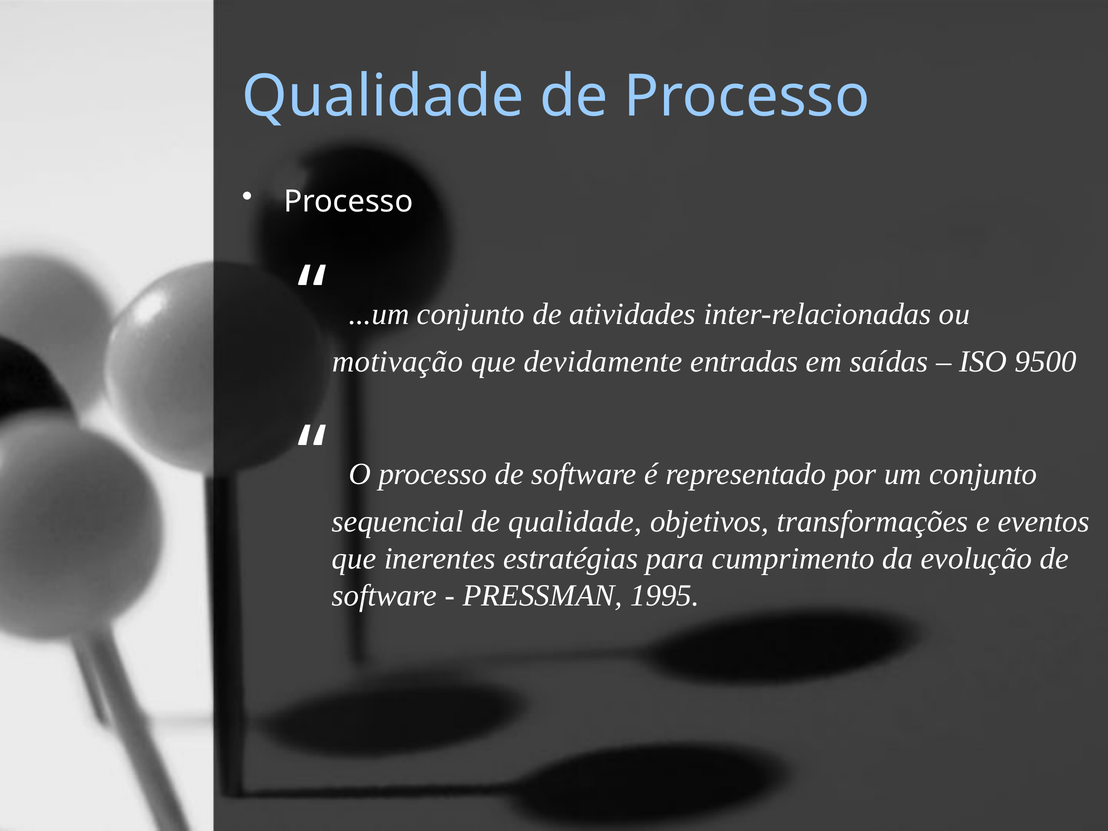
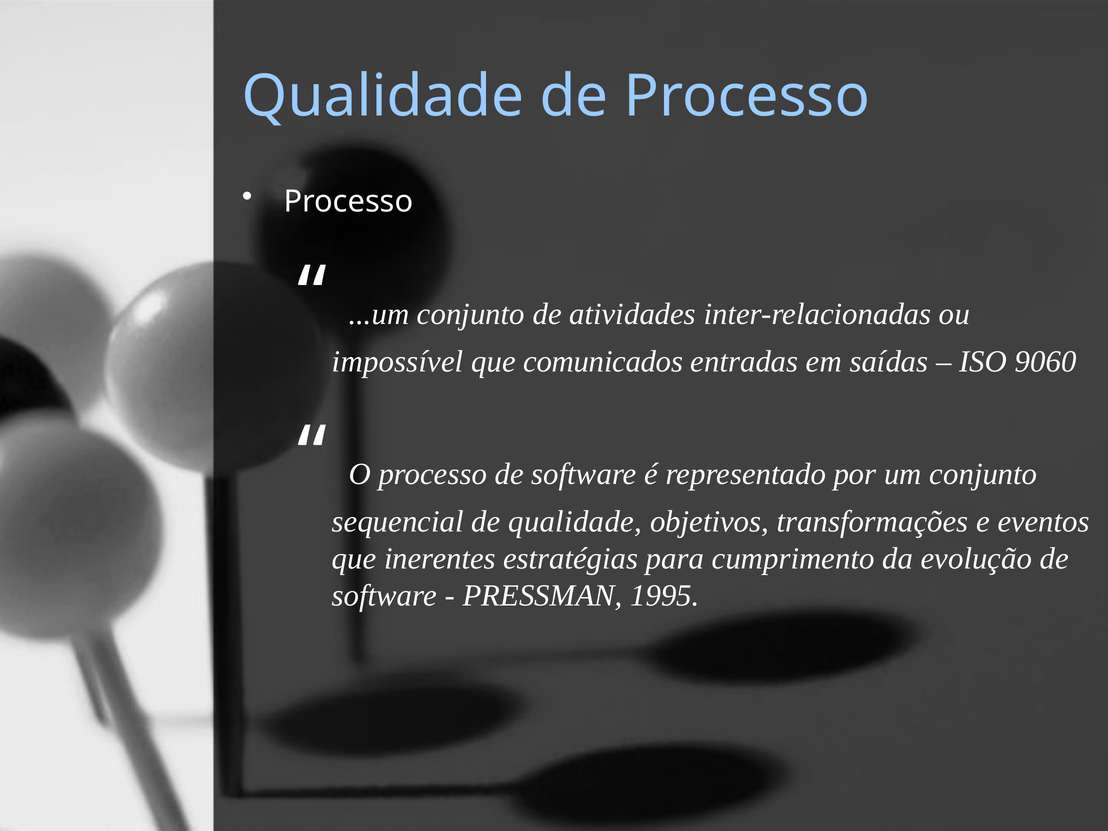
motivação: motivação -> impossível
devidamente: devidamente -> comunicados
9500: 9500 -> 9060
